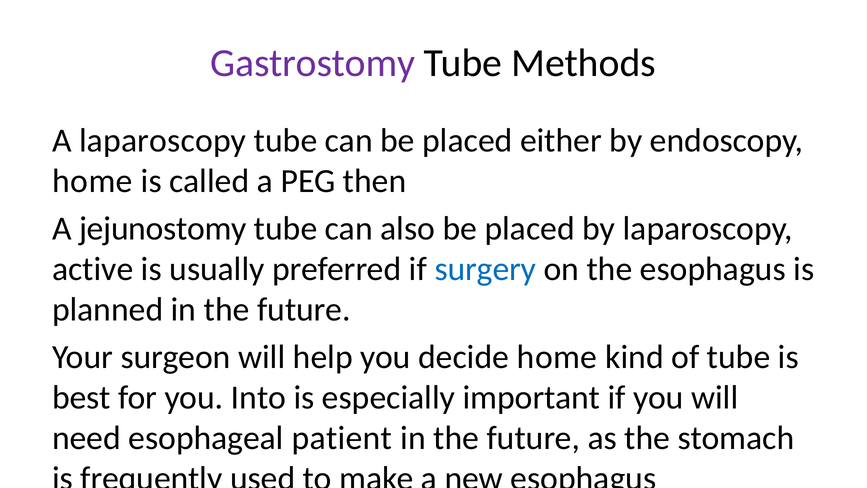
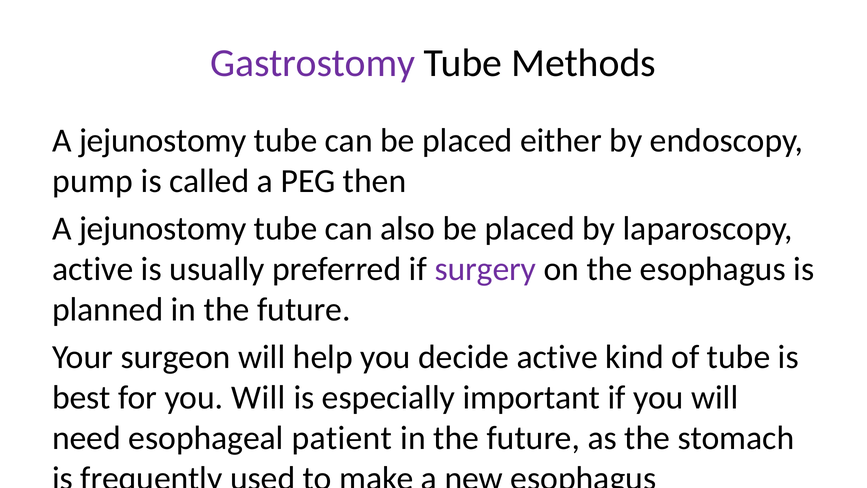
laparoscopy at (163, 141): laparoscopy -> jejunostomy
home at (92, 181): home -> pump
surgery colour: blue -> purple
decide home: home -> active
for you Into: Into -> Will
